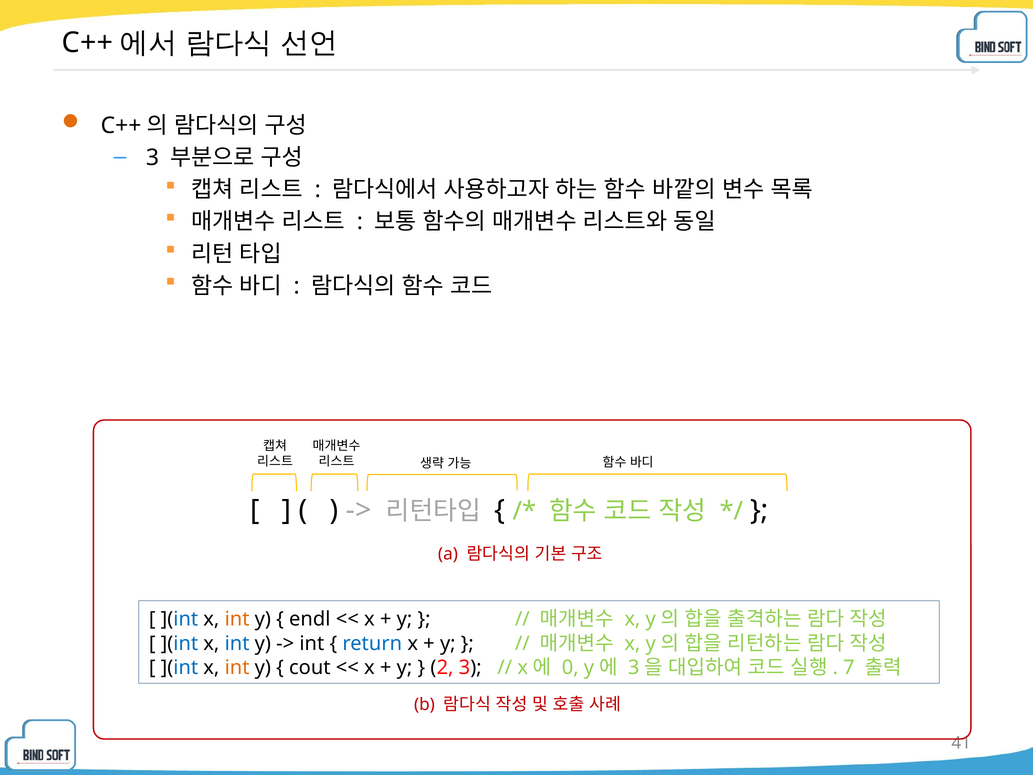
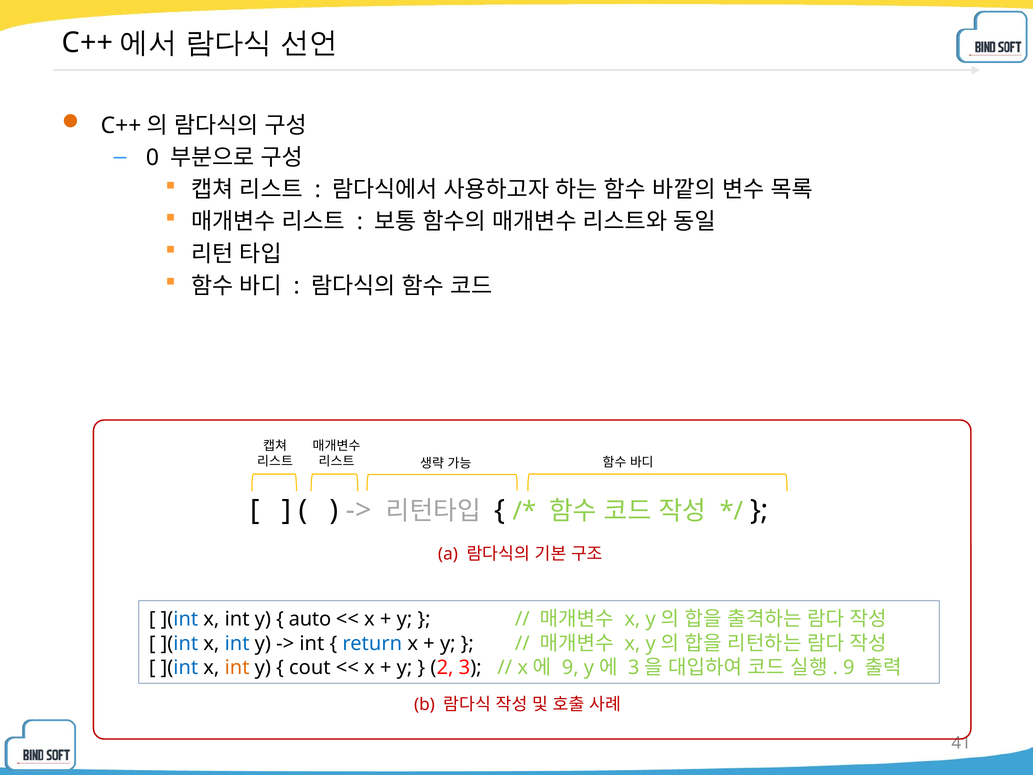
3 at (152, 158): 3 -> 0
int at (237, 619) colour: orange -> black
endl: endl -> auto
0 at (570, 667): 0 -> 9
7 at (849, 667): 7 -> 9
